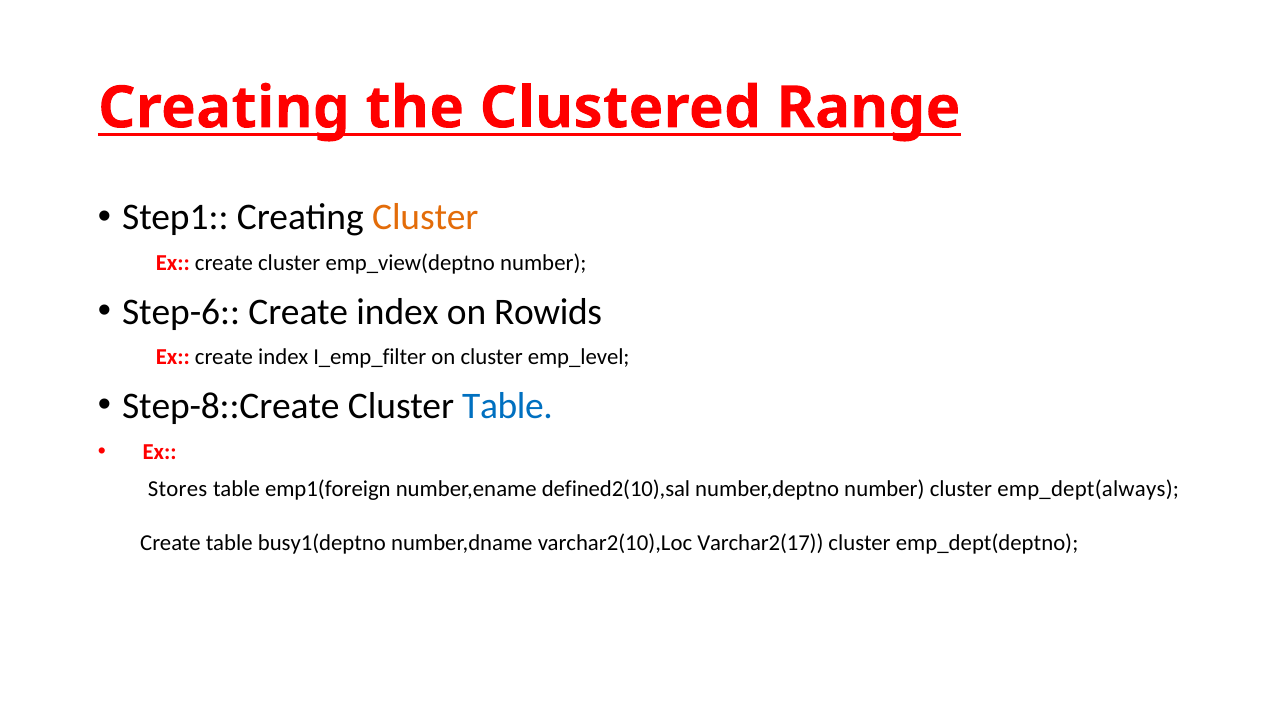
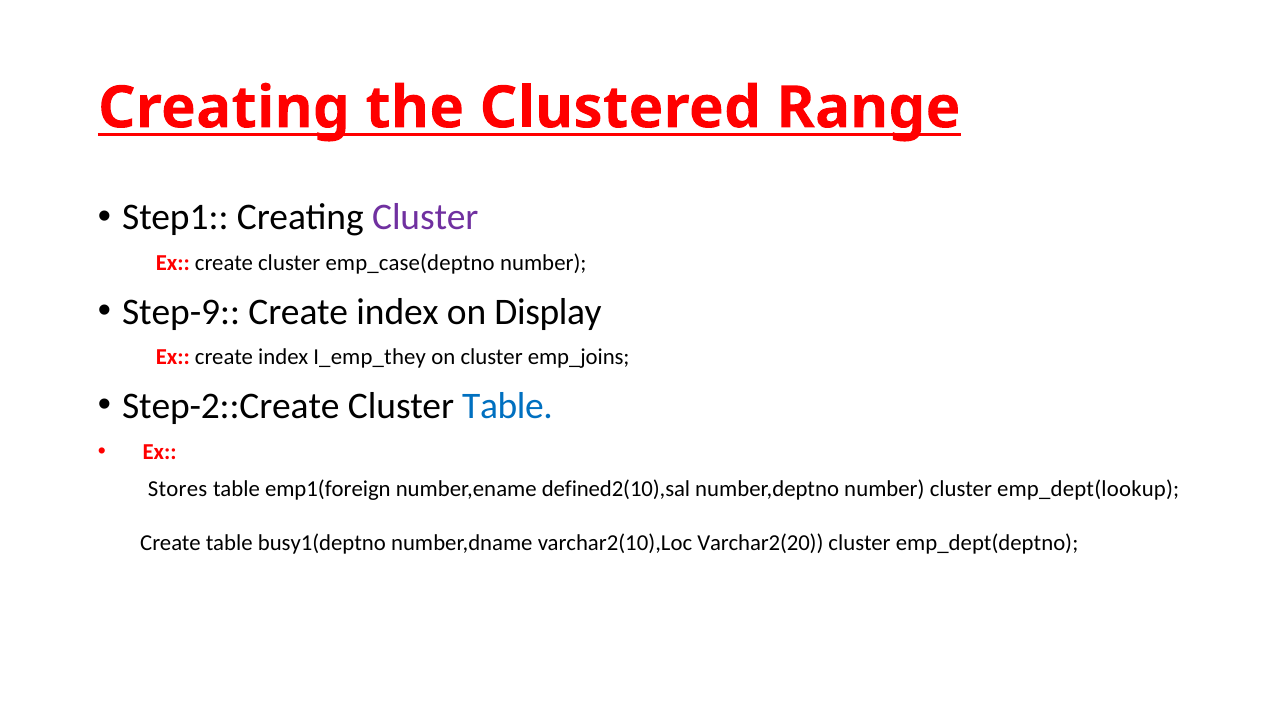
Cluster at (425, 217) colour: orange -> purple
emp_view(deptno: emp_view(deptno -> emp_case(deptno
Step-6: Step-6 -> Step-9
Rowids: Rowids -> Display
I_emp_filter: I_emp_filter -> I_emp_they
emp_level: emp_level -> emp_joins
Step-8::Create: Step-8::Create -> Step-2::Create
emp_dept(always: emp_dept(always -> emp_dept(lookup
Varchar2(17: Varchar2(17 -> Varchar2(20
